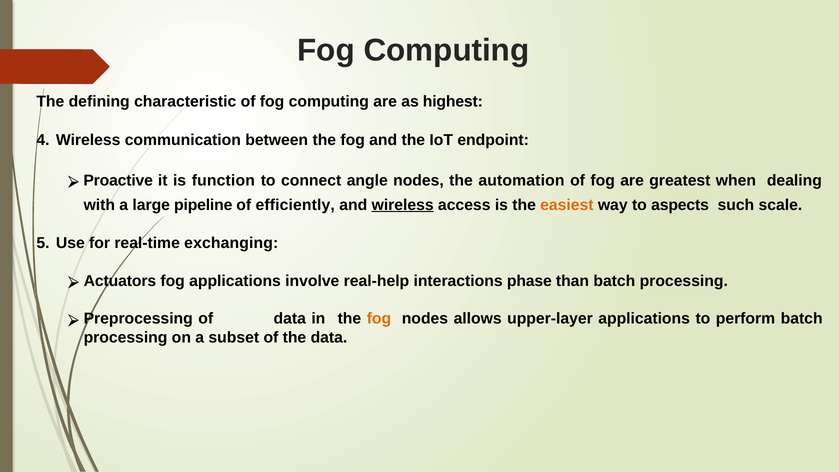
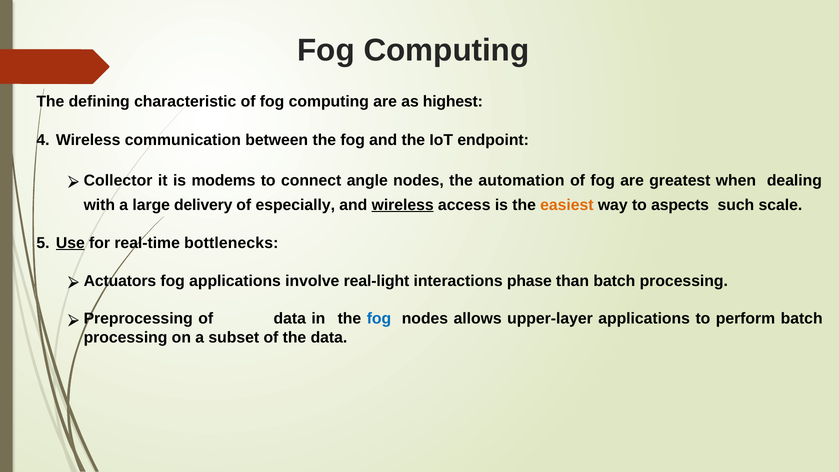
Proactive: Proactive -> Collector
function: function -> modems
pipeline: pipeline -> delivery
efficiently: efficiently -> especially
Use underline: none -> present
exchanging: exchanging -> bottlenecks
real-help: real-help -> real-light
fog at (379, 319) colour: orange -> blue
